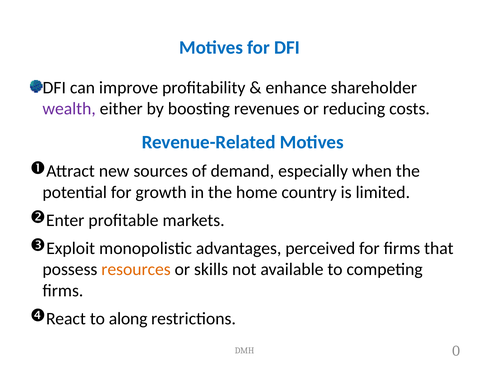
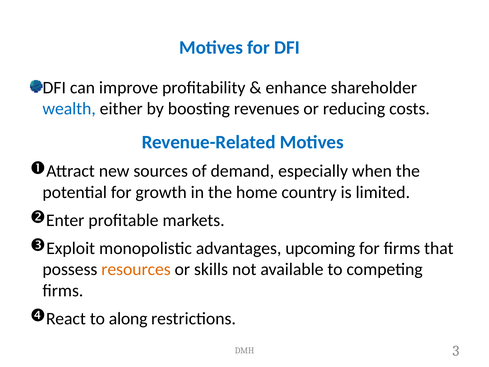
wealth colour: purple -> blue
perceived: perceived -> upcoming
0: 0 -> 3
